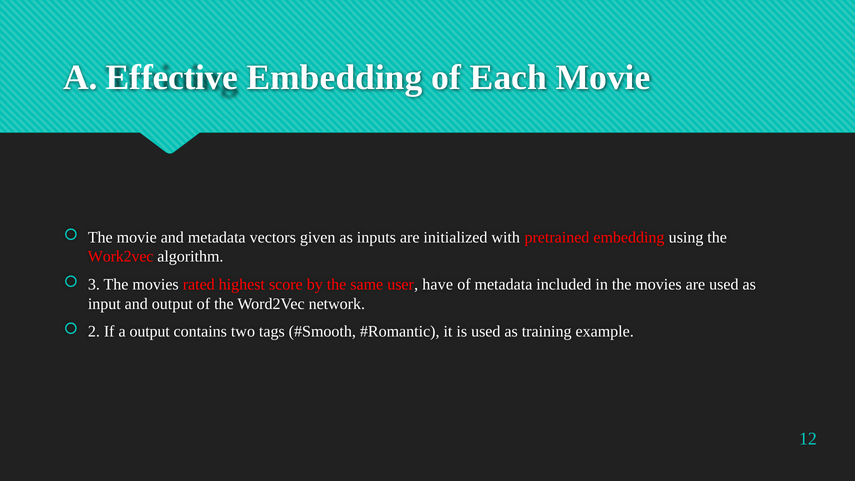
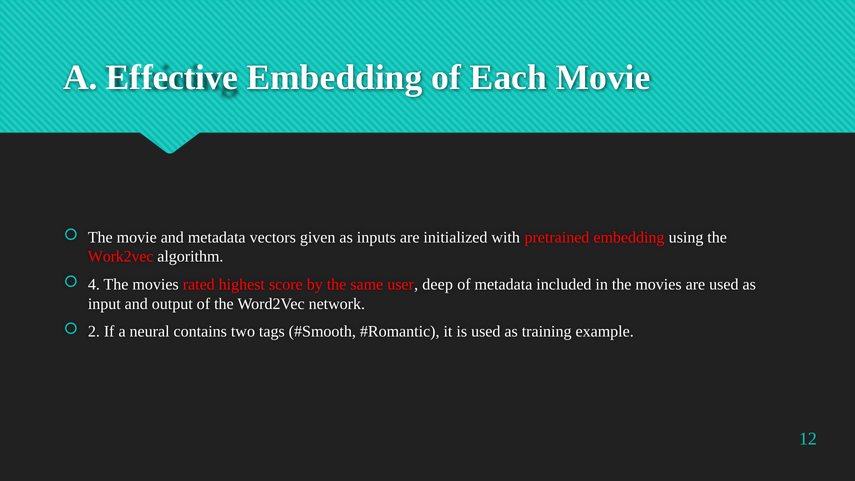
3: 3 -> 4
have: have -> deep
a output: output -> neural
